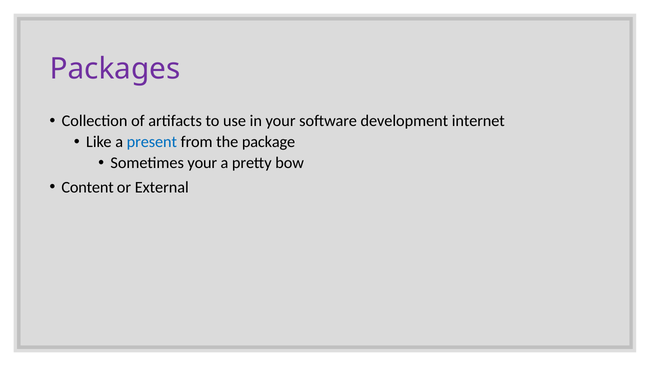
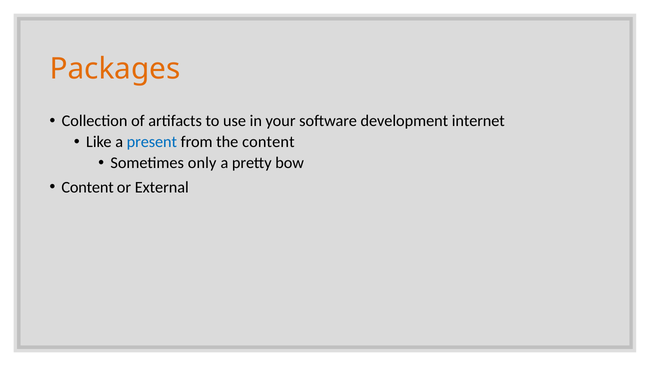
Packages colour: purple -> orange
the package: package -> content
Sometimes your: your -> only
